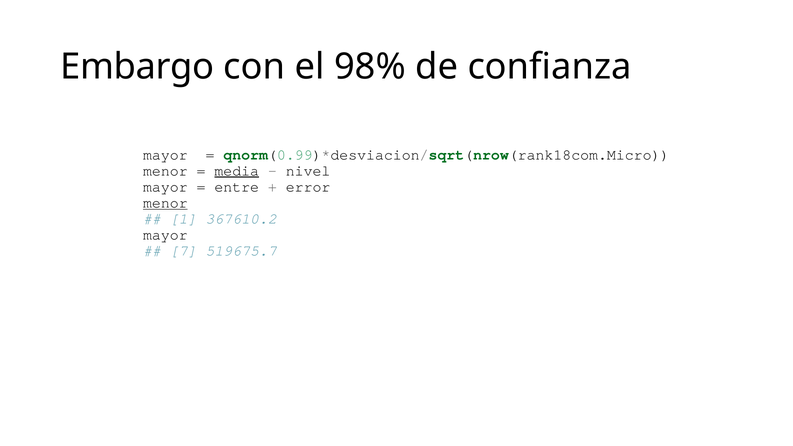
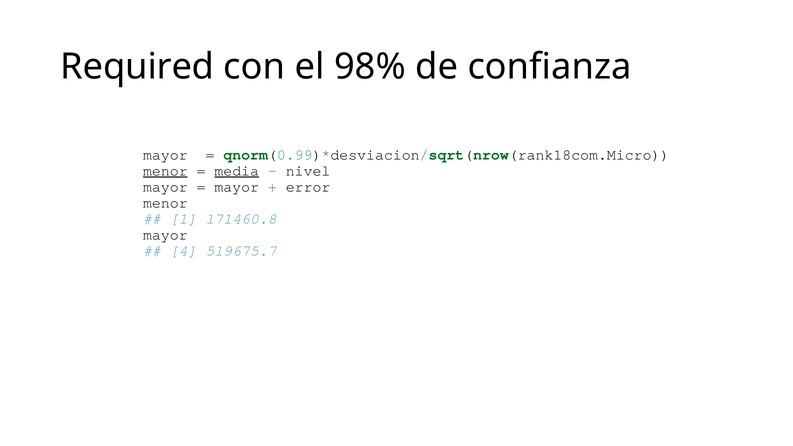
Embargo: Embargo -> Required
menor at (165, 171) underline: none -> present
entre at (237, 187): entre -> mayor
menor at (165, 203) underline: present -> none
367610.2: 367610.2 -> 171460.8
7: 7 -> 4
